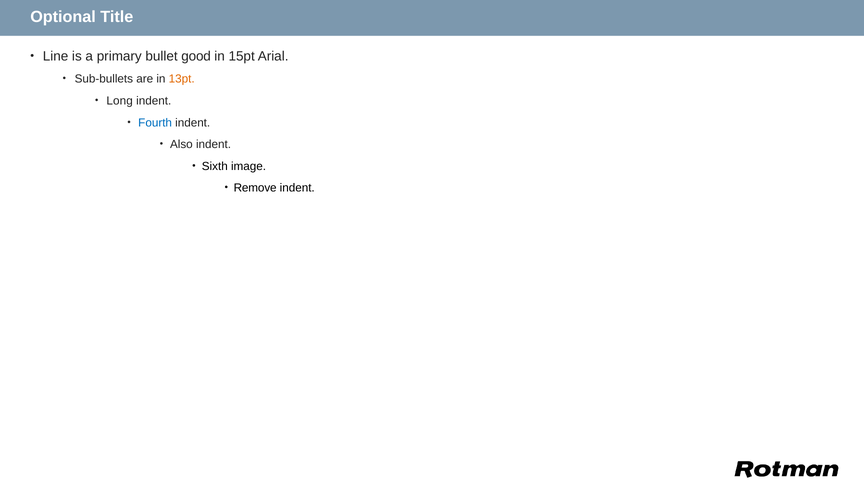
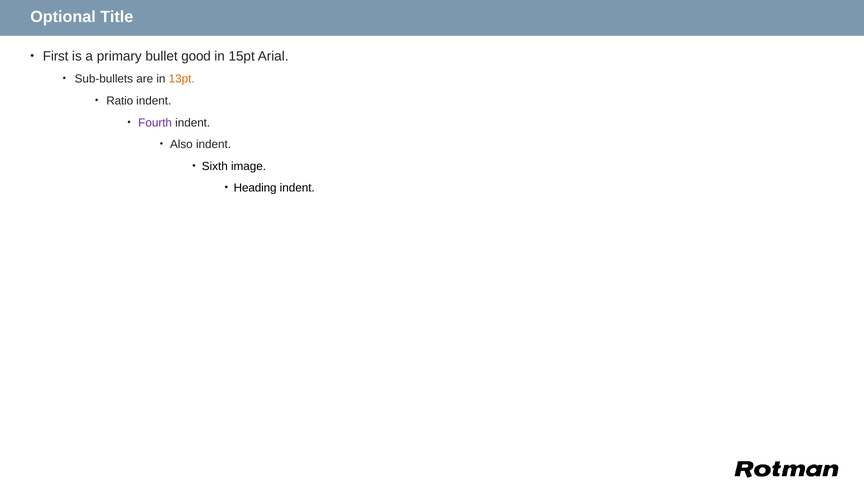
Line: Line -> First
Long: Long -> Ratio
Fourth colour: blue -> purple
Remove: Remove -> Heading
